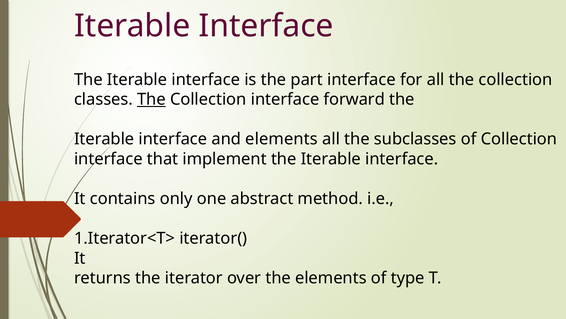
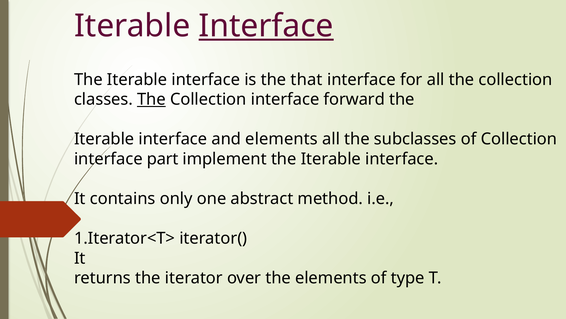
Interface at (266, 26) underline: none -> present
part: part -> that
that: that -> part
